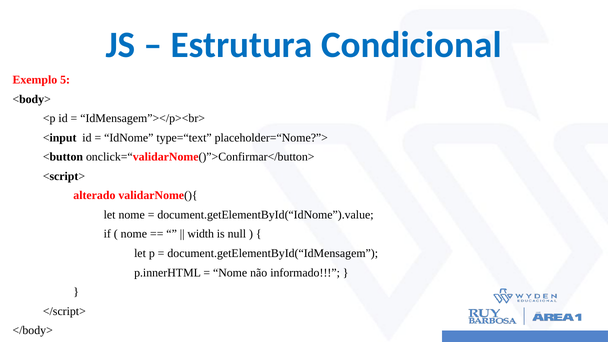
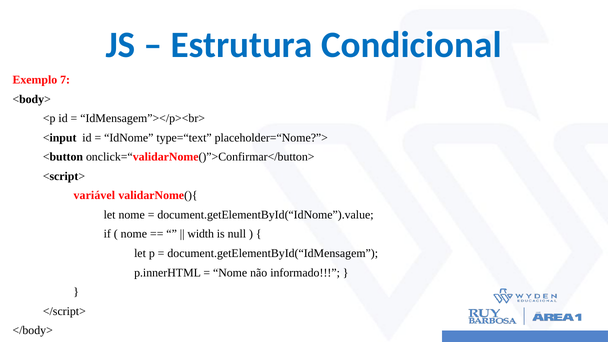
5: 5 -> 7
alterado: alterado -> variável
